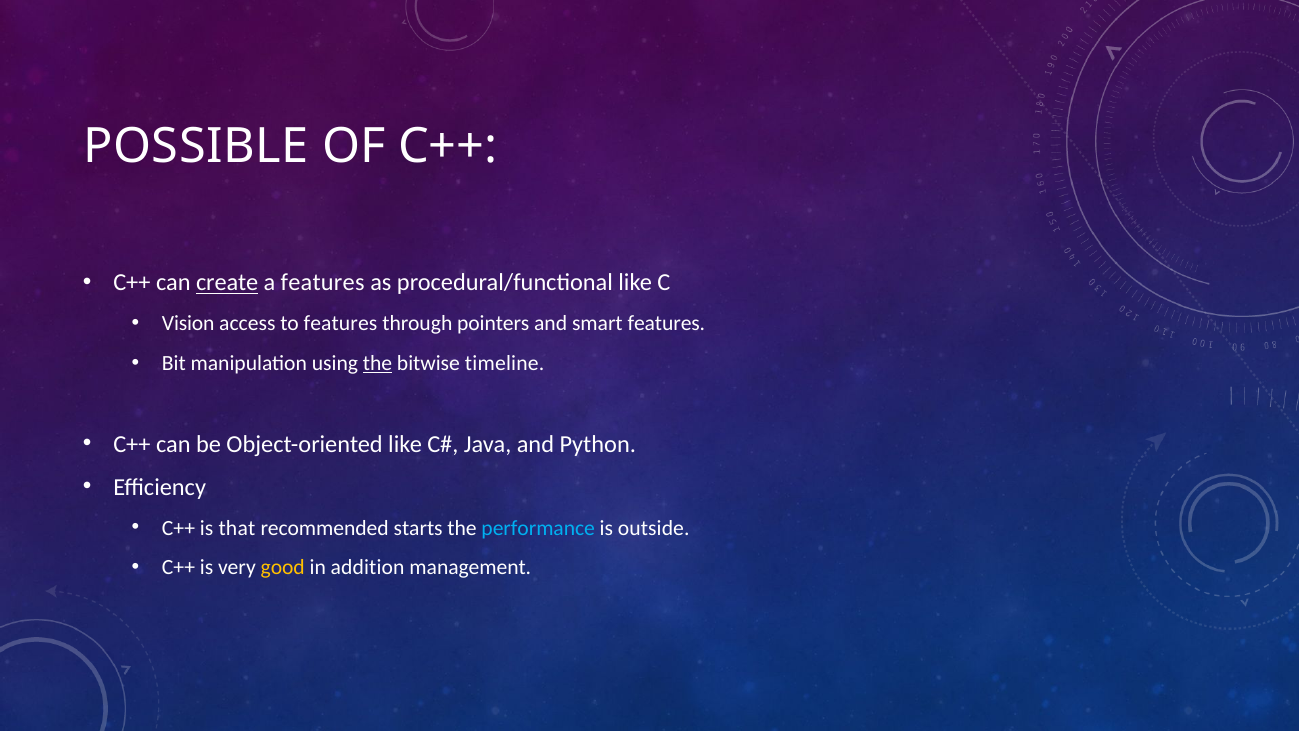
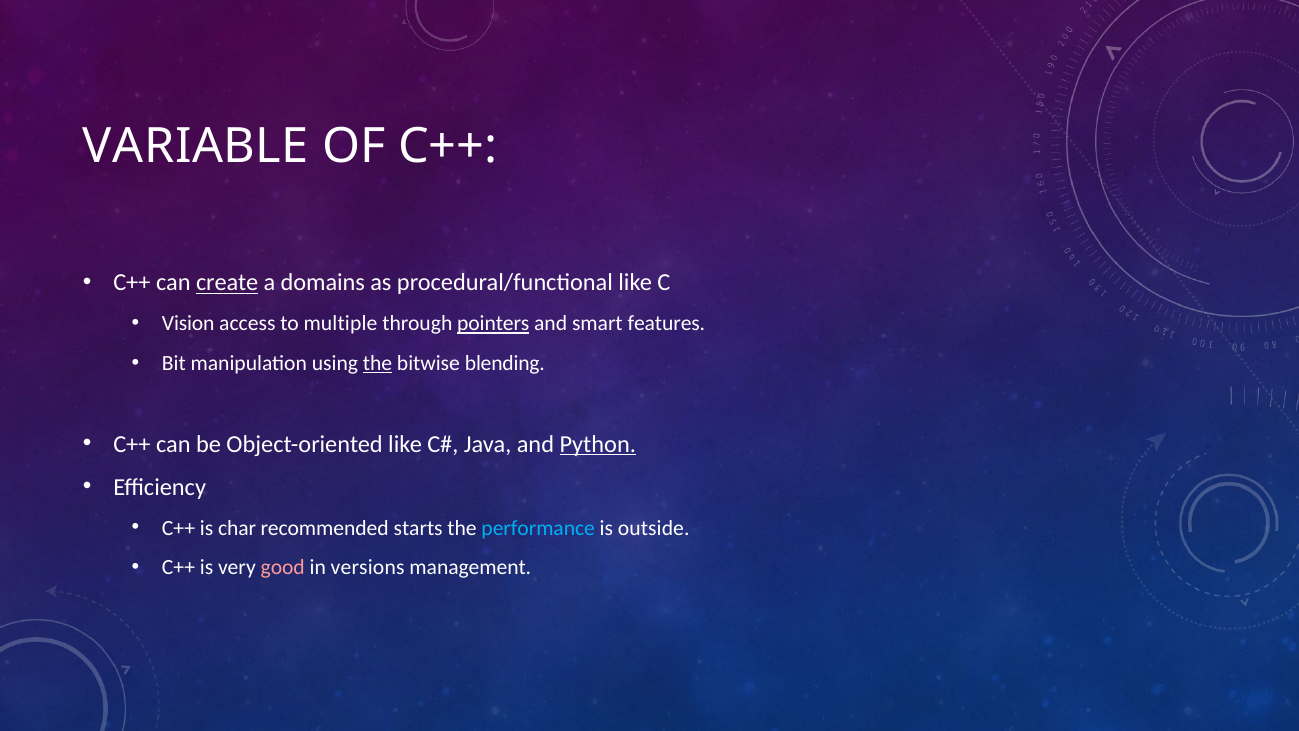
POSSIBLE: POSSIBLE -> VARIABLE
a features: features -> domains
to features: features -> multiple
pointers underline: none -> present
timeline: timeline -> blending
Python underline: none -> present
that: that -> char
good colour: yellow -> pink
addition: addition -> versions
